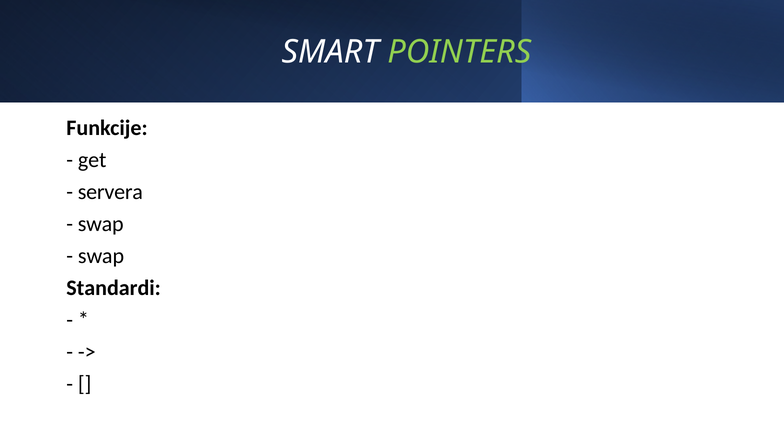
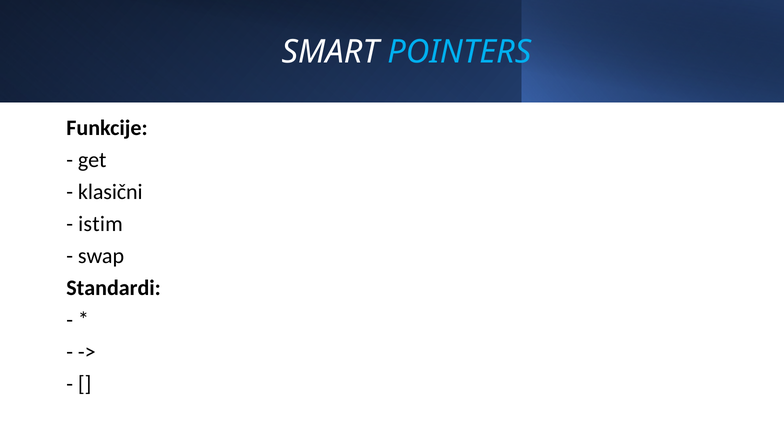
POINTERS colour: light green -> light blue
servera: servera -> klasični
swap at (101, 224): swap -> istim
